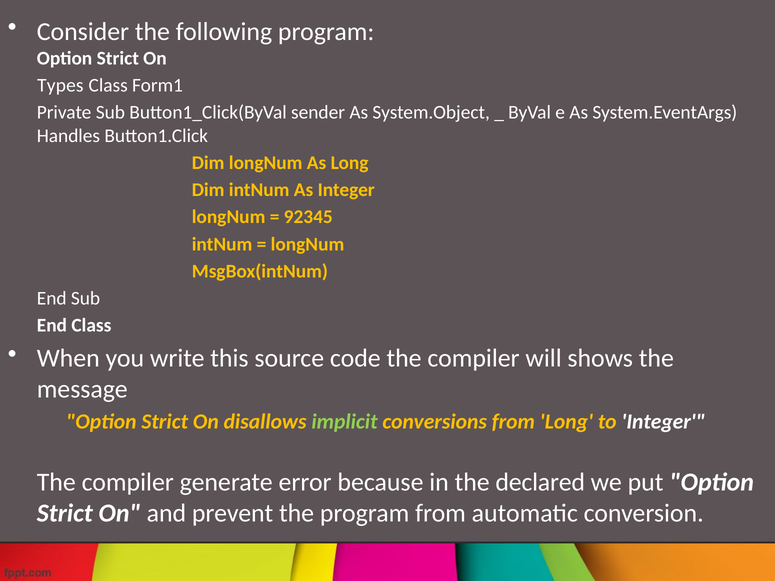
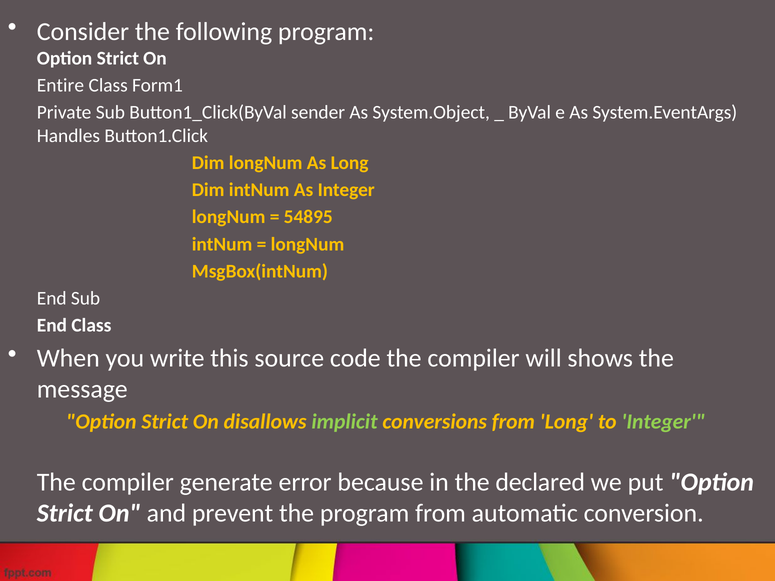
Types: Types -> Entire
92345: 92345 -> 54895
Integer at (663, 422) colour: white -> light green
